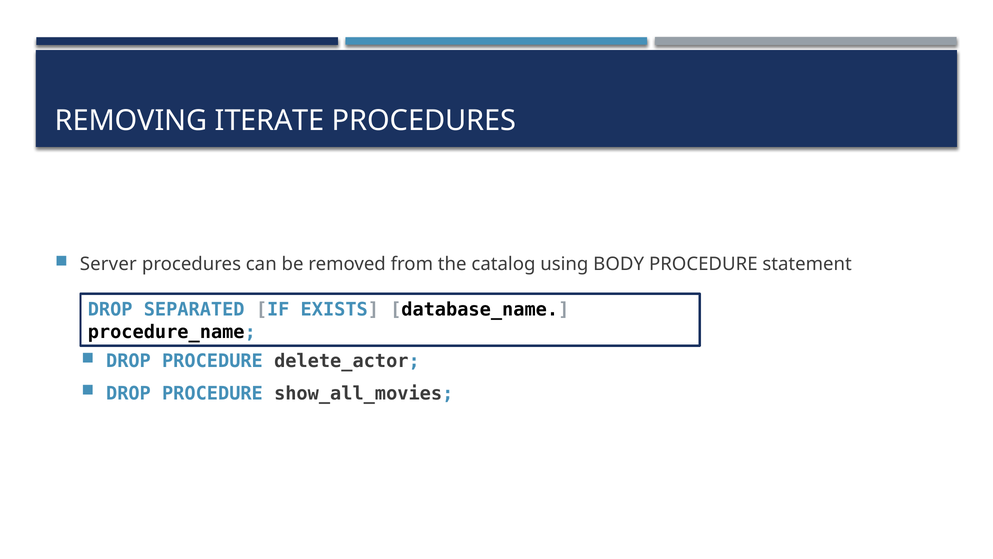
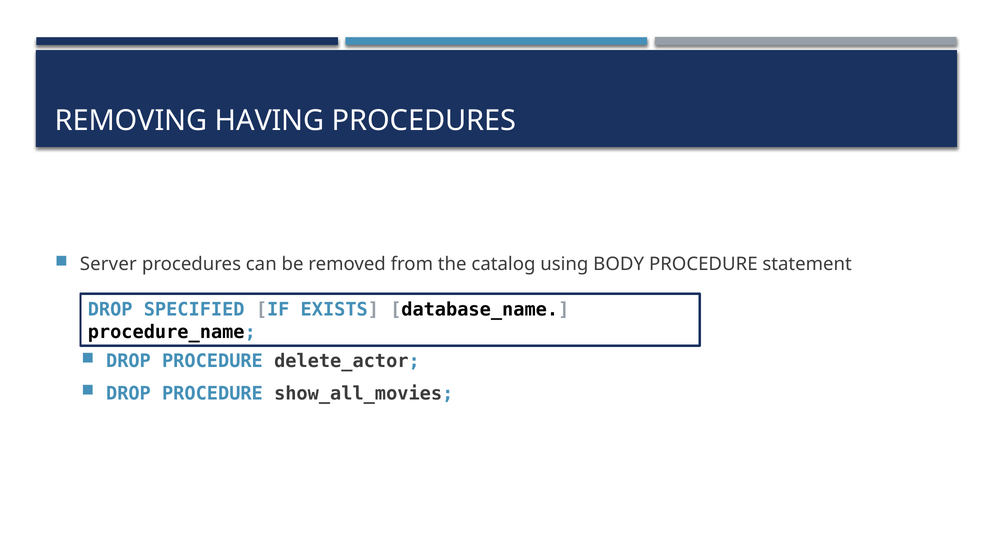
ITERATE: ITERATE -> HAVING
SEPARATED: SEPARATED -> SPECIFIED
